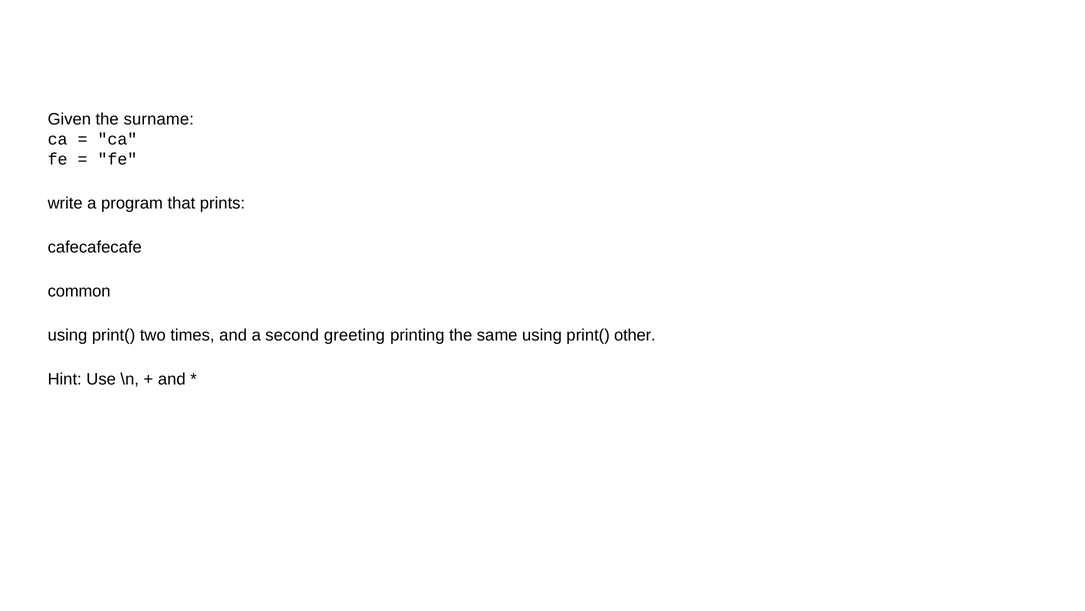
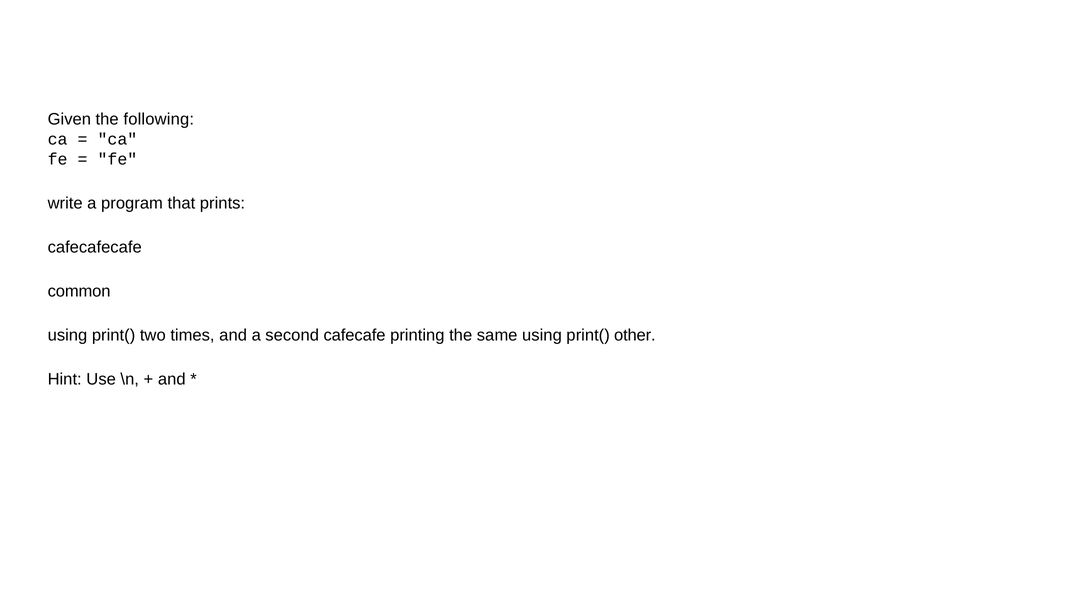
surname: surname -> following
greeting: greeting -> cafecafe
